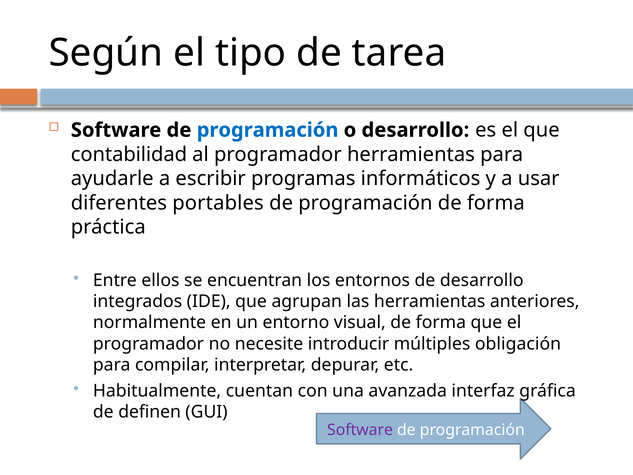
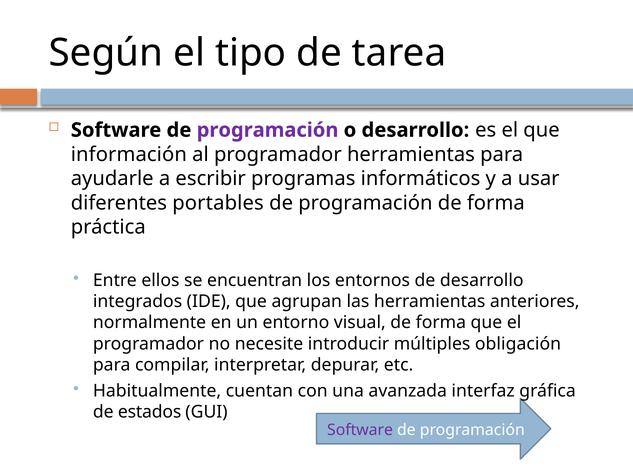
programación at (268, 130) colour: blue -> purple
contabilidad: contabilidad -> información
definen: definen -> estados
